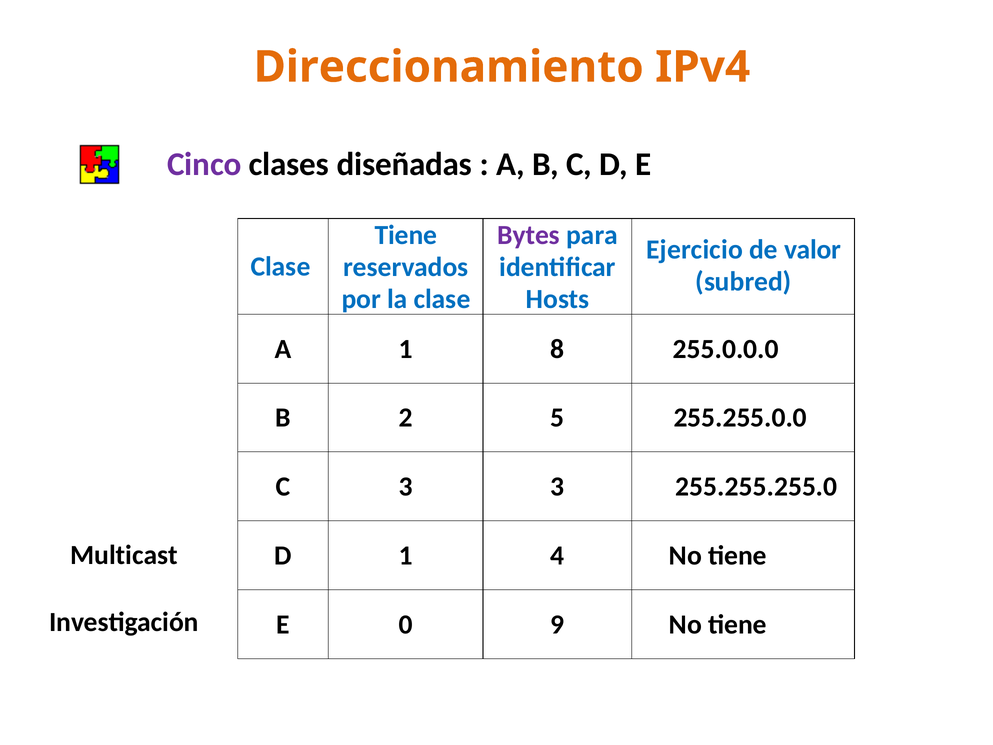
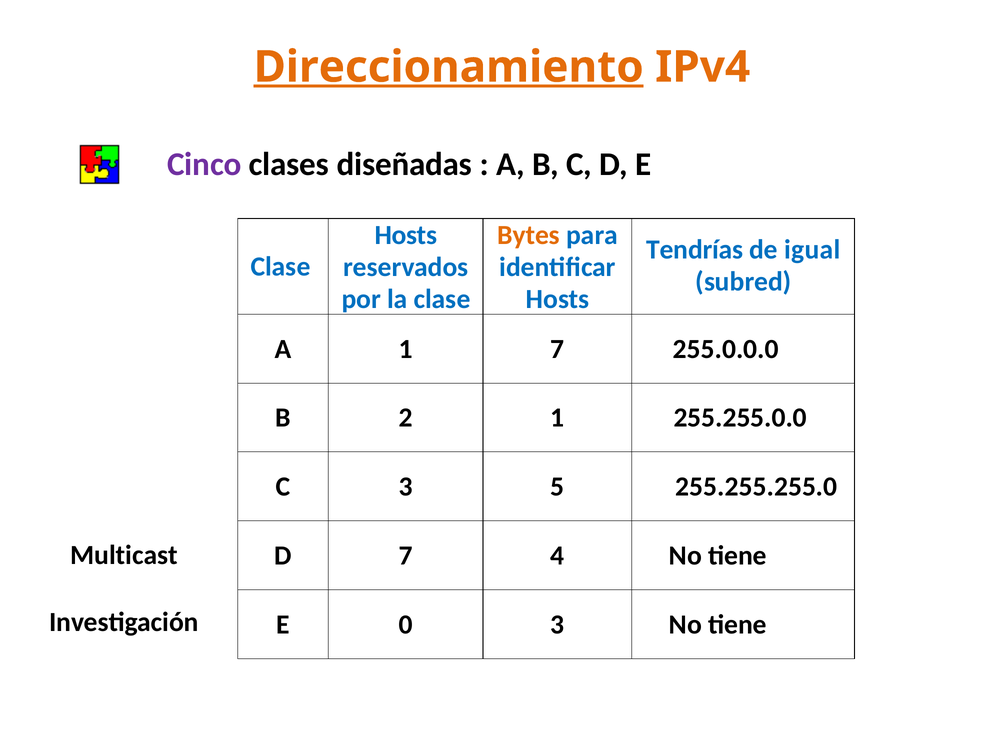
Direccionamiento underline: none -> present
Tiene at (406, 235): Tiene -> Hosts
Bytes colour: purple -> orange
Ejercicio: Ejercicio -> Tendrías
valor: valor -> igual
1 8: 8 -> 7
2 5: 5 -> 1
3 3: 3 -> 5
D 1: 1 -> 7
0 9: 9 -> 3
